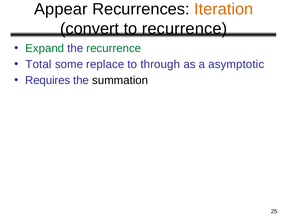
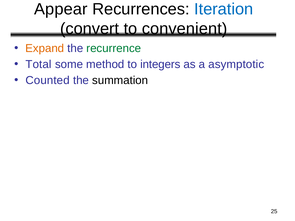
Iteration colour: orange -> blue
to recurrence: recurrence -> convenient
Expand colour: green -> orange
replace: replace -> method
through: through -> integers
Requires: Requires -> Counted
